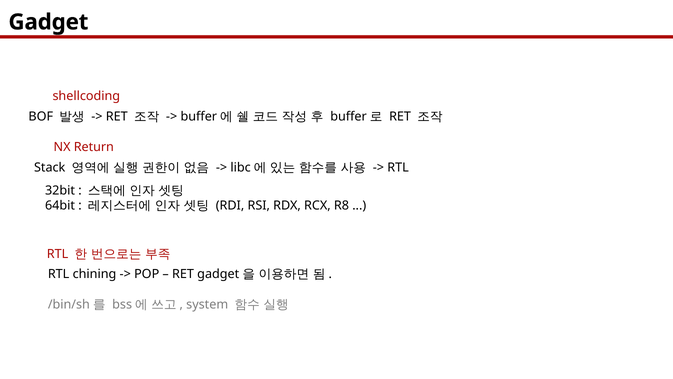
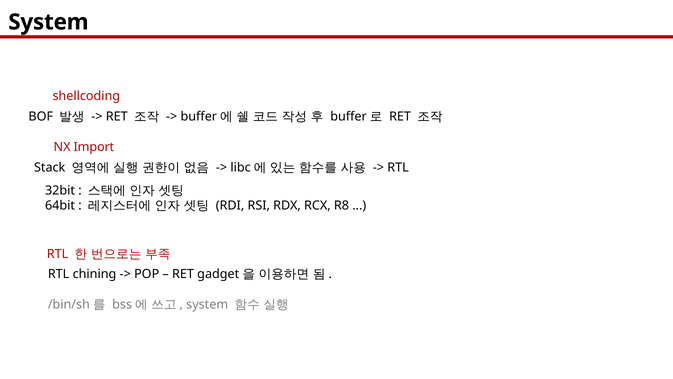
Gadget at (48, 22): Gadget -> System
Return: Return -> Import
